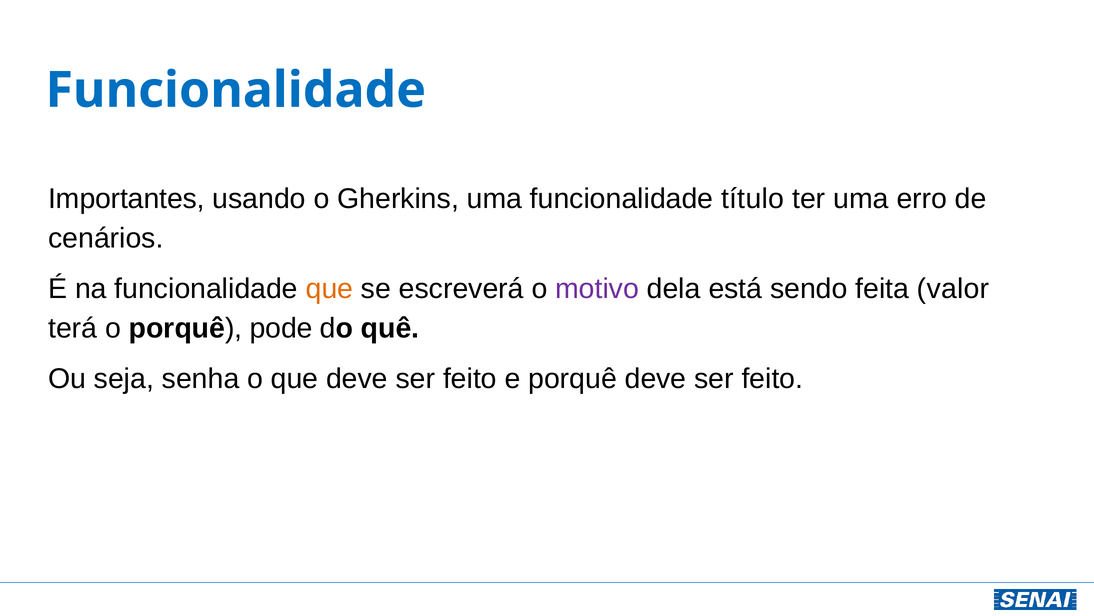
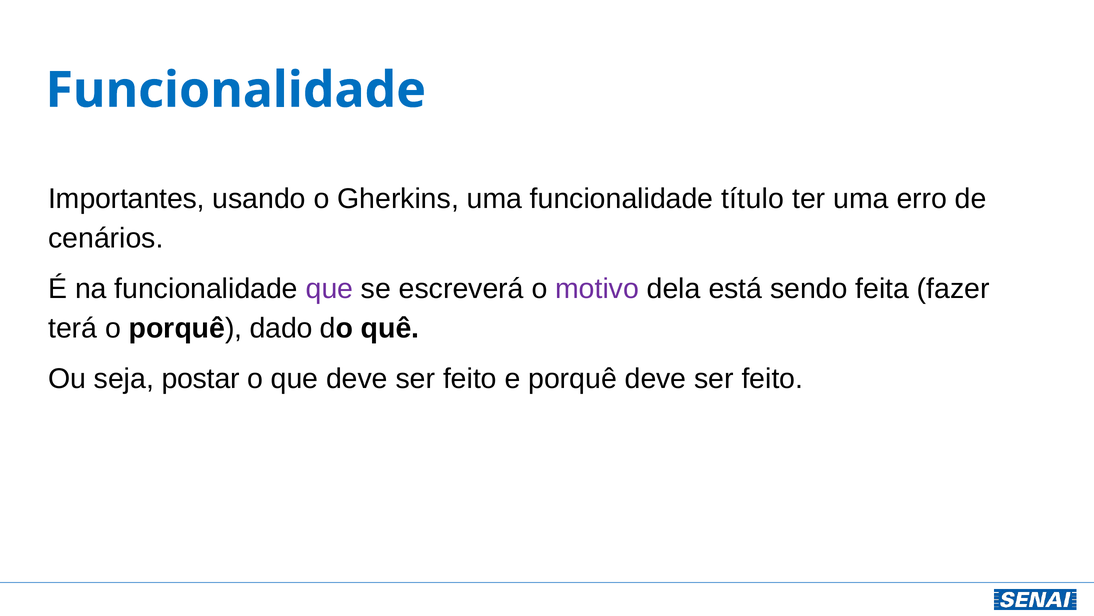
que at (329, 289) colour: orange -> purple
valor: valor -> fazer
pode: pode -> dado
senha: senha -> postar
